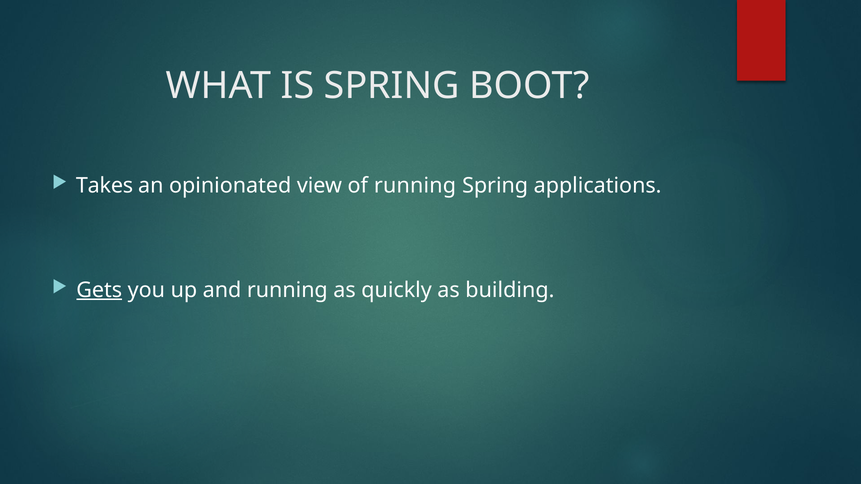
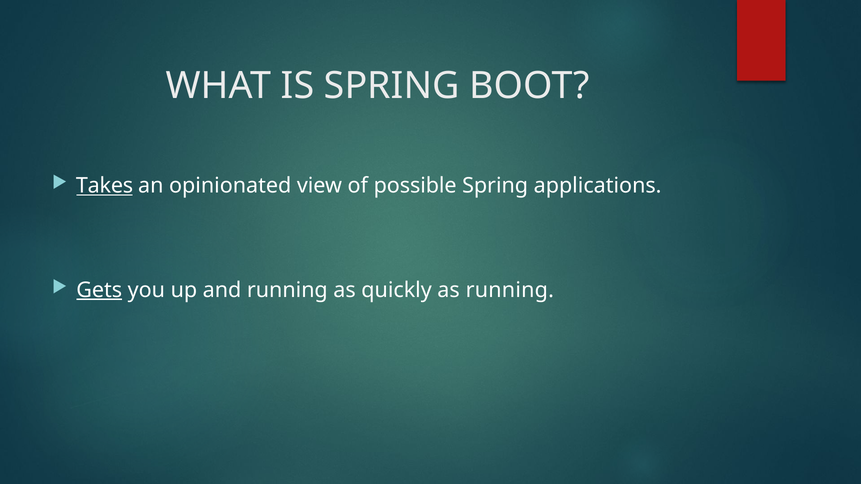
Takes underline: none -> present
of running: running -> possible
as building: building -> running
